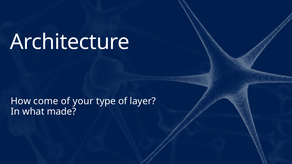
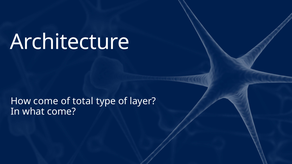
your: your -> total
what made: made -> come
